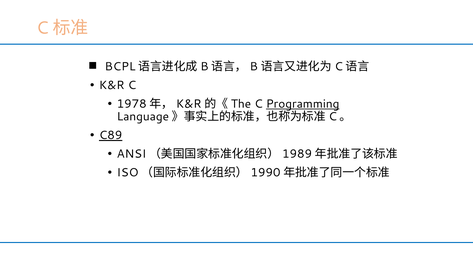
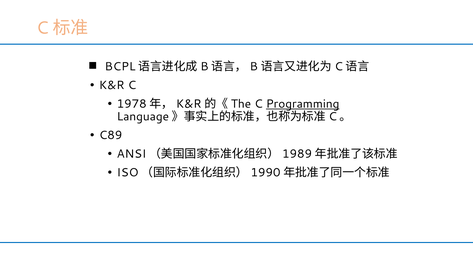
C89 underline: present -> none
